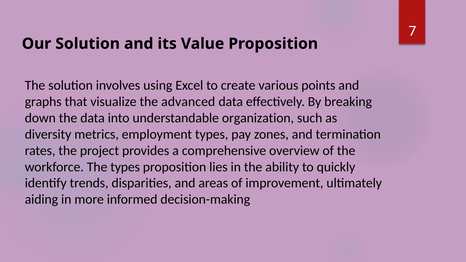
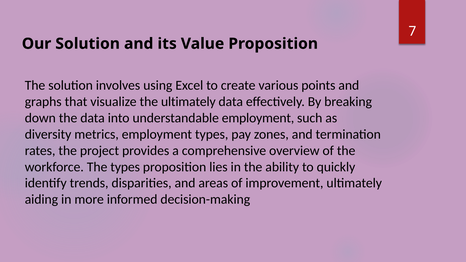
the advanced: advanced -> ultimately
understandable organization: organization -> employment
